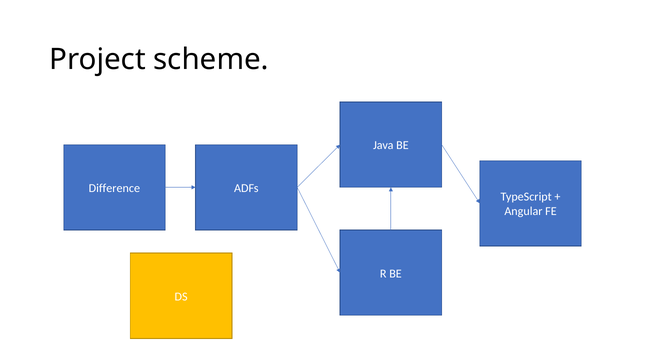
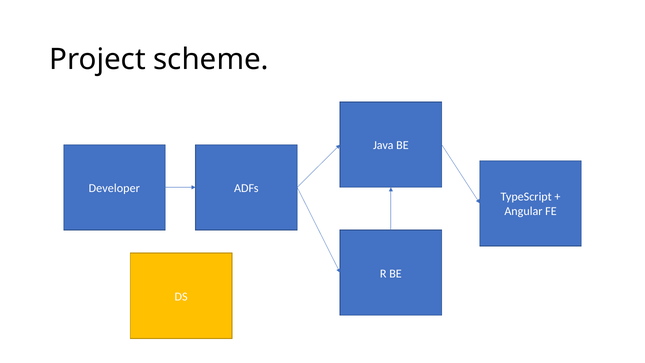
Difference: Difference -> Developer
